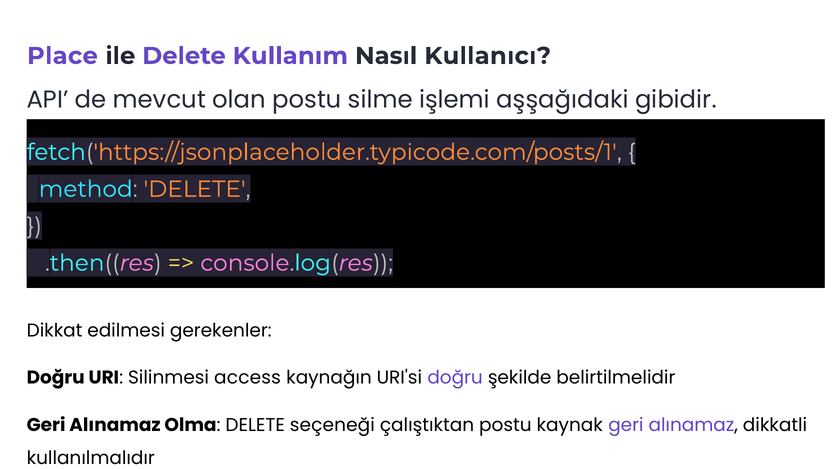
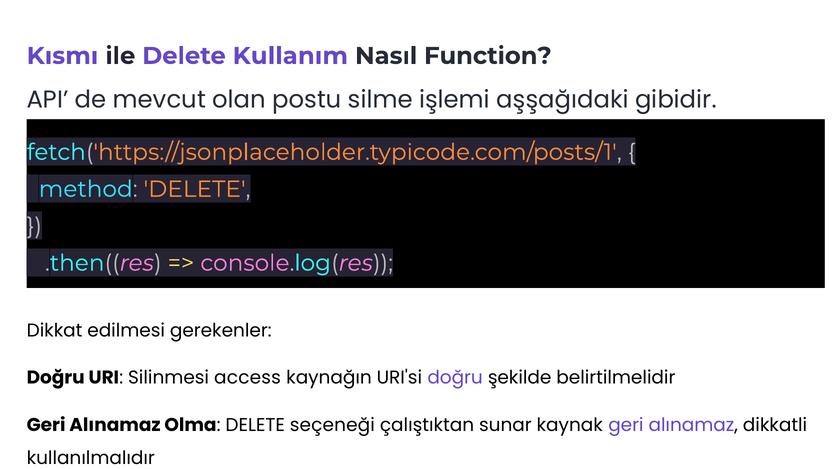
Place: Place -> Kısmı
Kullanıcı: Kullanıcı -> Function
çalıştıktan postu: postu -> sunar
